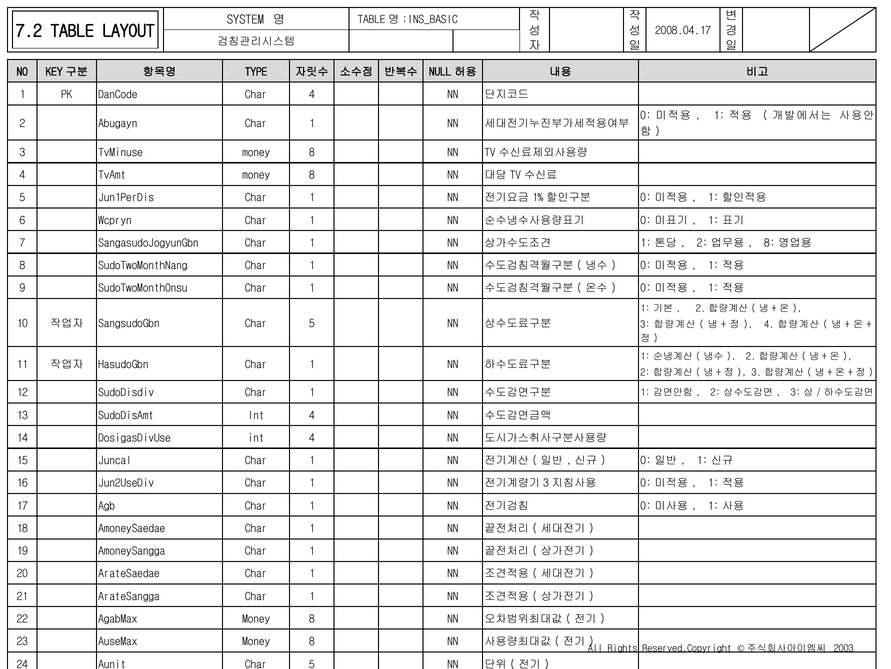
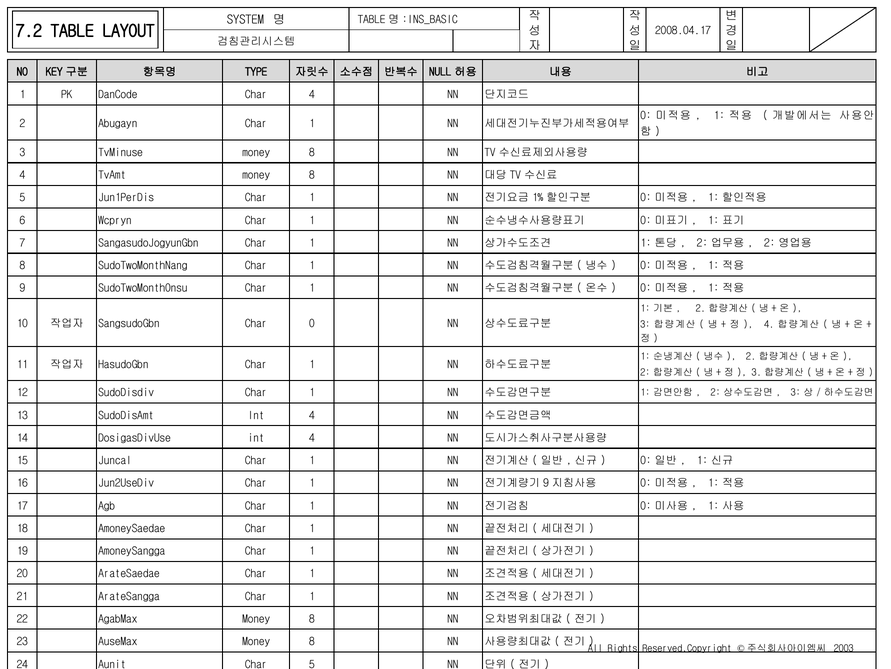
8 at (770, 243): 8 -> 2
SangsudoGbn Char 5: 5 -> 0
3 at (546, 483): 3 -> 9
